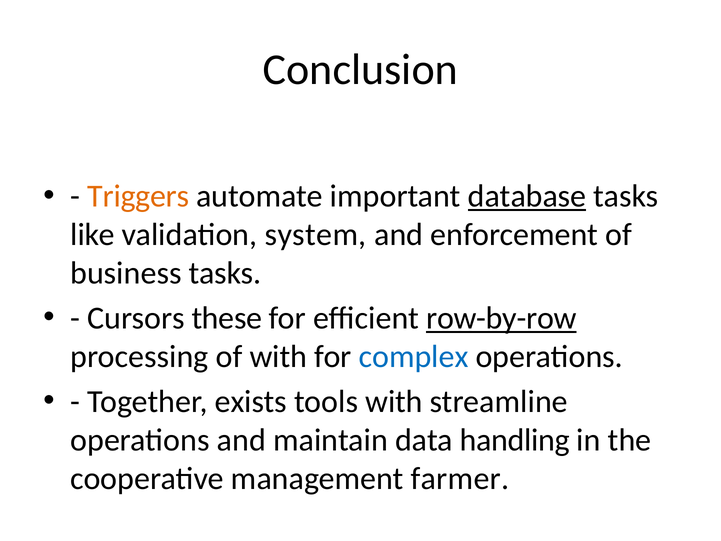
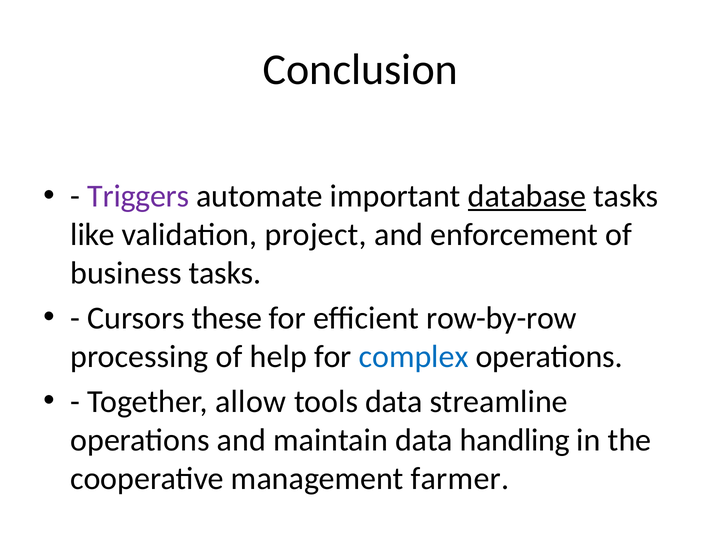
Triggers colour: orange -> purple
system: system -> project
row-by-row underline: present -> none
of with: with -> help
exists: exists -> allow
tools with: with -> data
